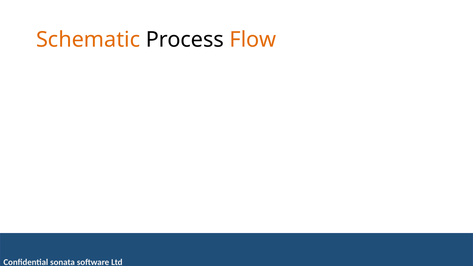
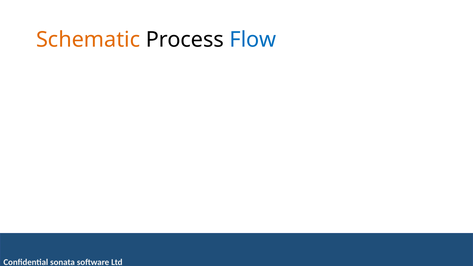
Flow colour: orange -> blue
